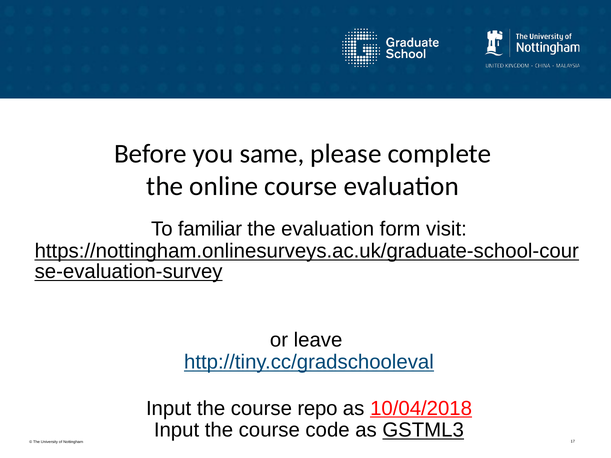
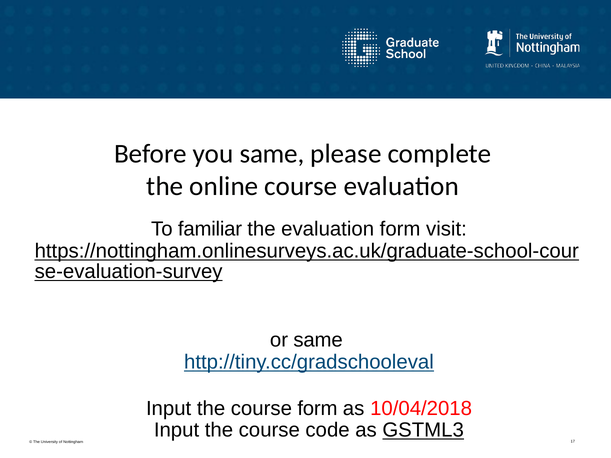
or leave: leave -> same
course repo: repo -> form
10/04/2018 underline: present -> none
